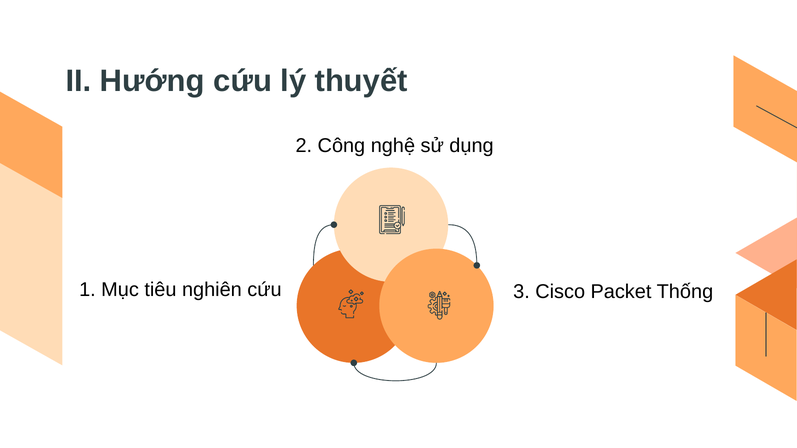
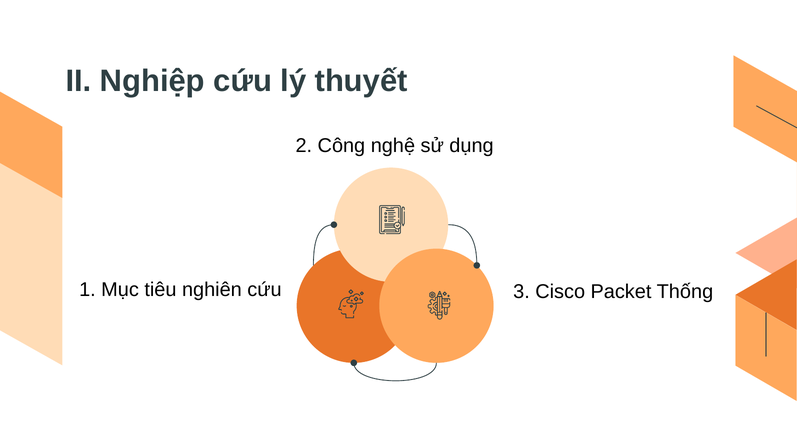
Hướng: Hướng -> Nghiệp
